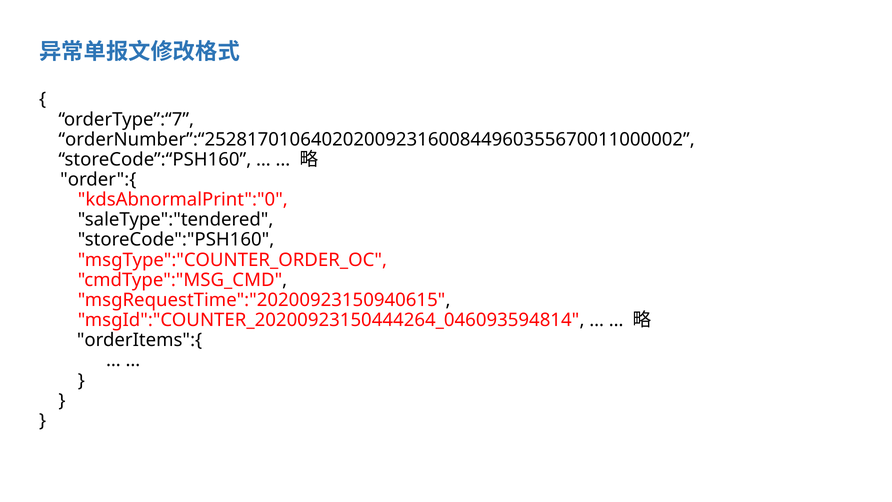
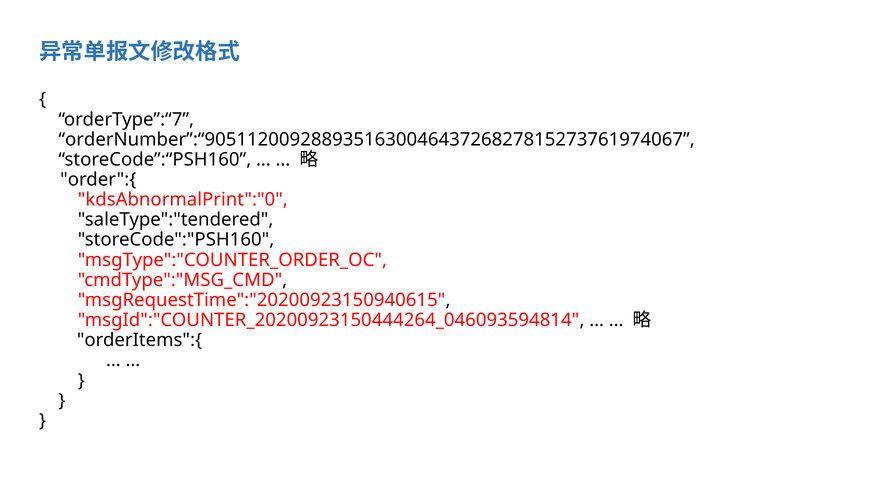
orderNumber”:“252817010640202009231600844960355670011000002: orderNumber”:“252817010640202009231600844960355670011000002 -> orderNumber”:“905112009288935163004643726827815273761974067
